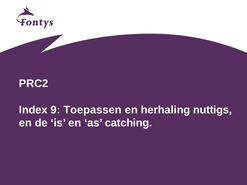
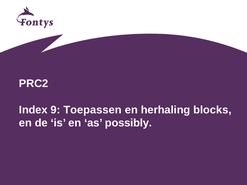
nuttigs: nuttigs -> blocks
catching: catching -> possibly
